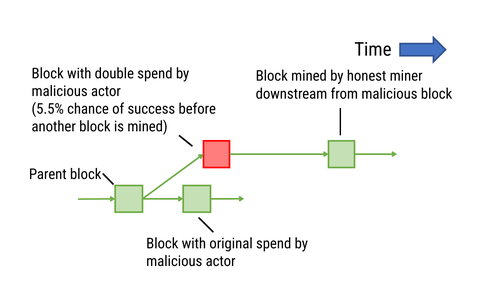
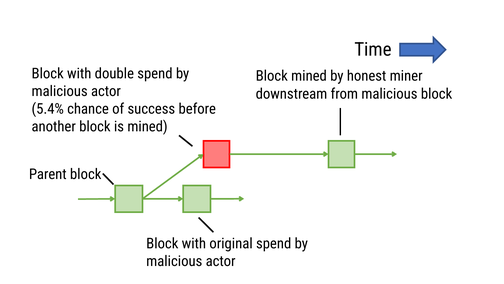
5.5%: 5.5% -> 5.4%
